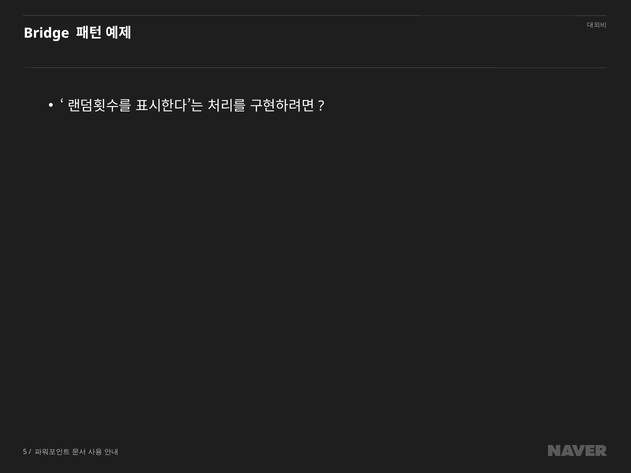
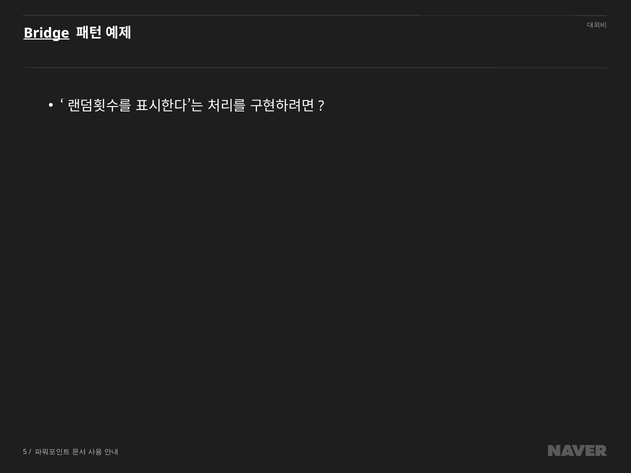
Bridge underline: none -> present
